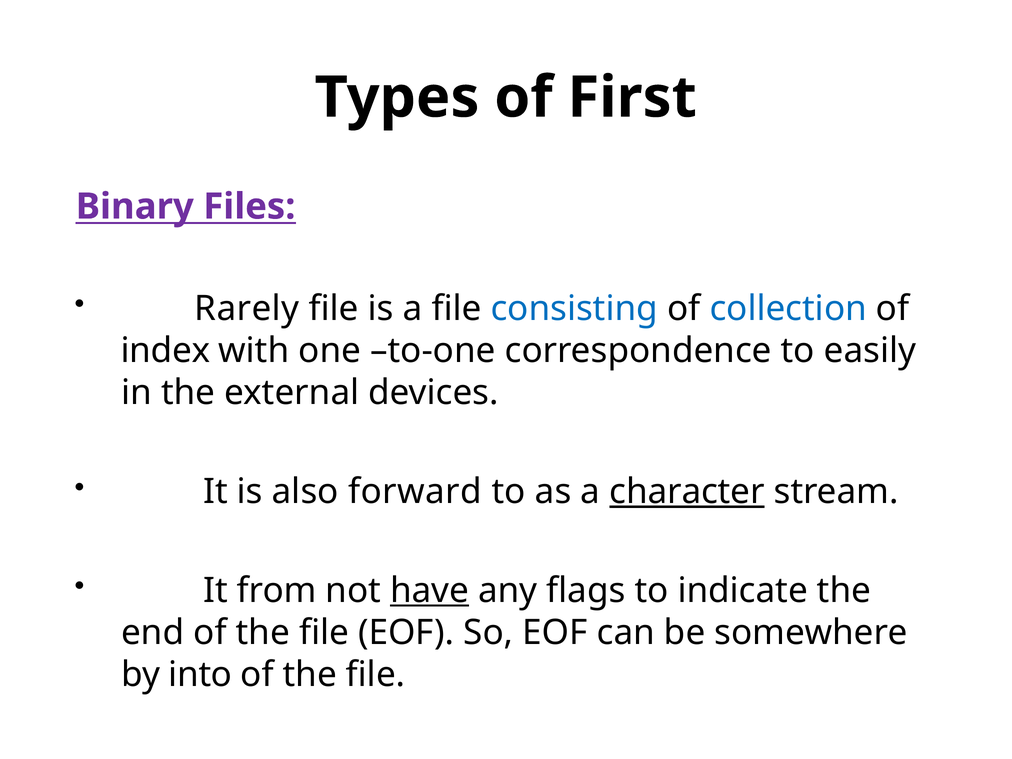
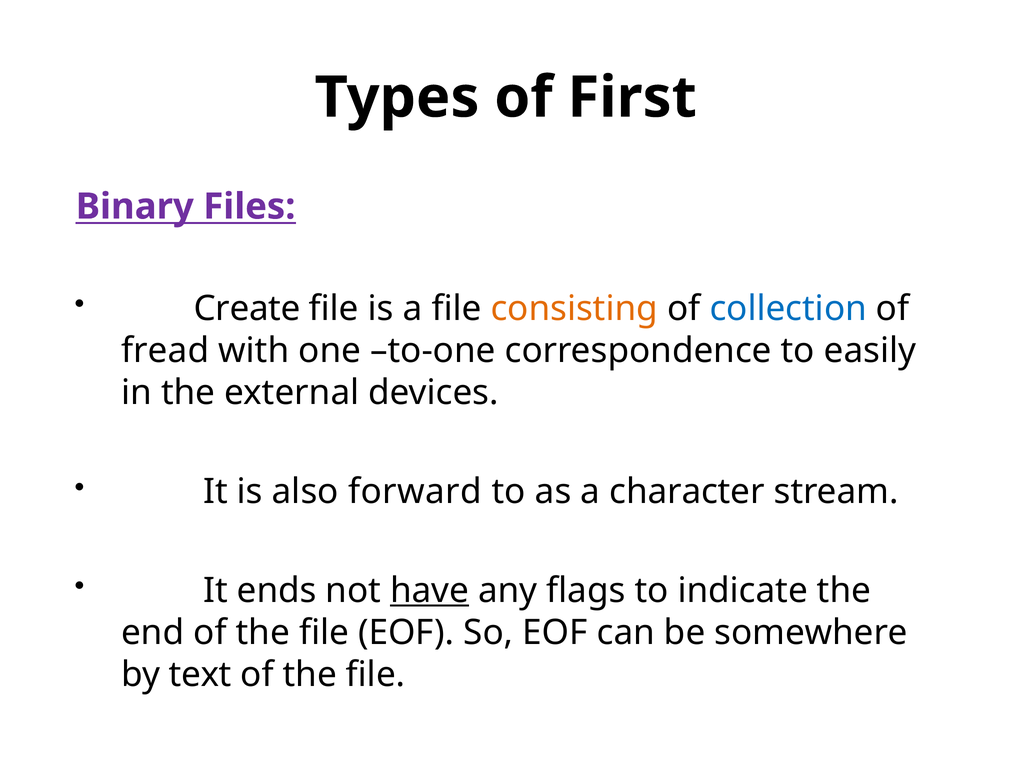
Rarely: Rarely -> Create
consisting colour: blue -> orange
index: index -> fread
character underline: present -> none
from: from -> ends
into: into -> text
